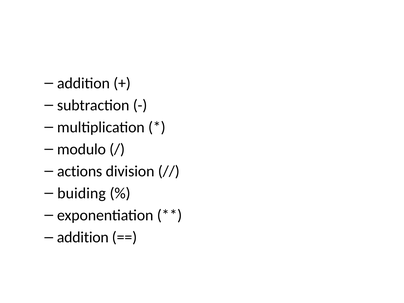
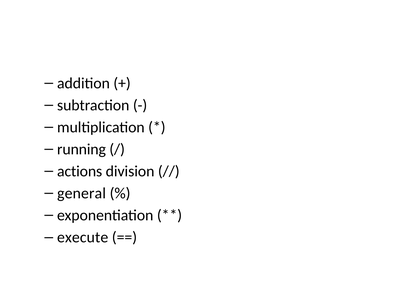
modulo: modulo -> running
buiding: buiding -> general
addition at (83, 237): addition -> execute
